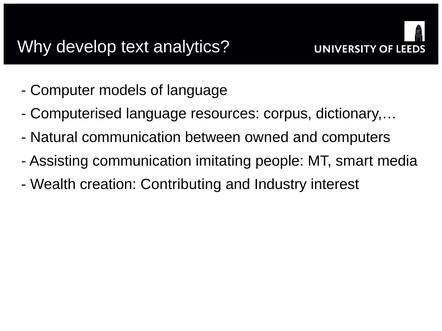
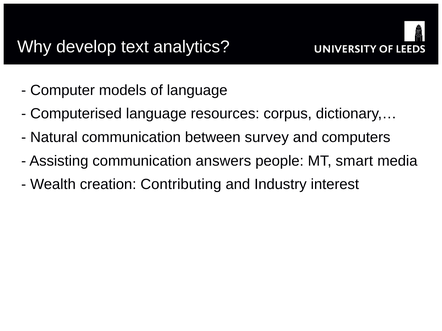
owned: owned -> survey
imitating: imitating -> answers
